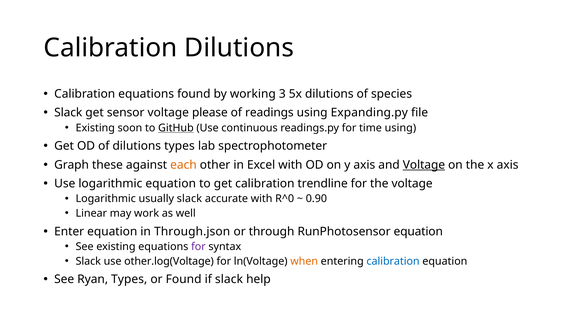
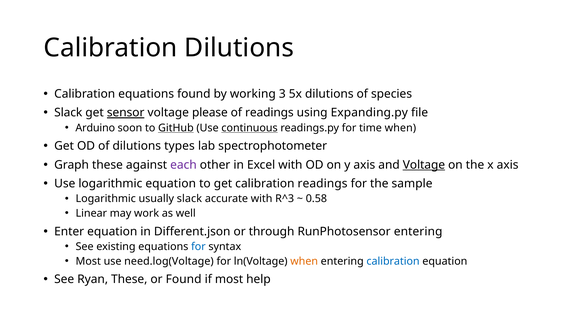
sensor underline: none -> present
Existing at (95, 128): Existing -> Arduino
continuous underline: none -> present
time using: using -> when
each colour: orange -> purple
calibration trendline: trendline -> readings
the voltage: voltage -> sample
R^0: R^0 -> R^3
0.90: 0.90 -> 0.58
Through.json: Through.json -> Different.json
RunPhotosensor equation: equation -> entering
for at (198, 247) colour: purple -> blue
Slack at (88, 261): Slack -> Most
other.log(Voltage: other.log(Voltage -> need.log(Voltage
Ryan Types: Types -> These
if slack: slack -> most
